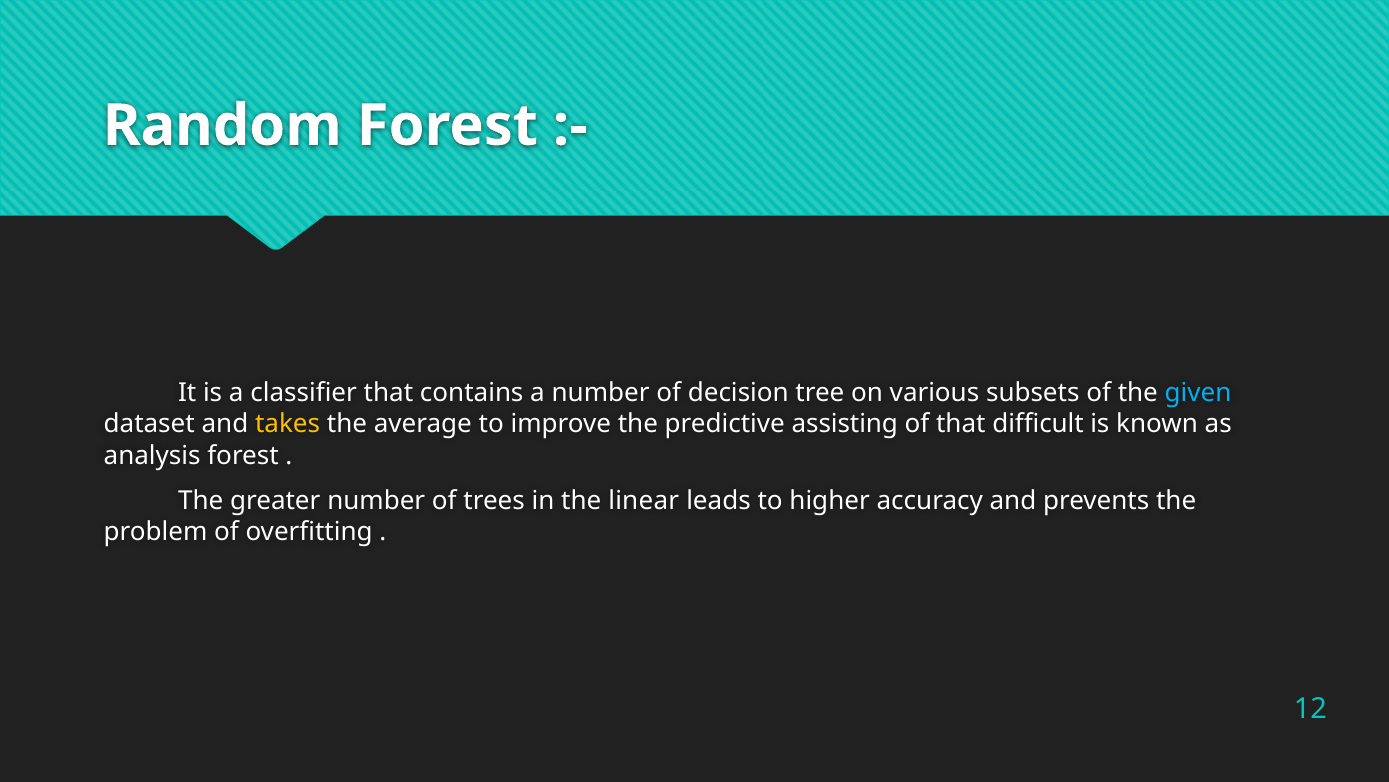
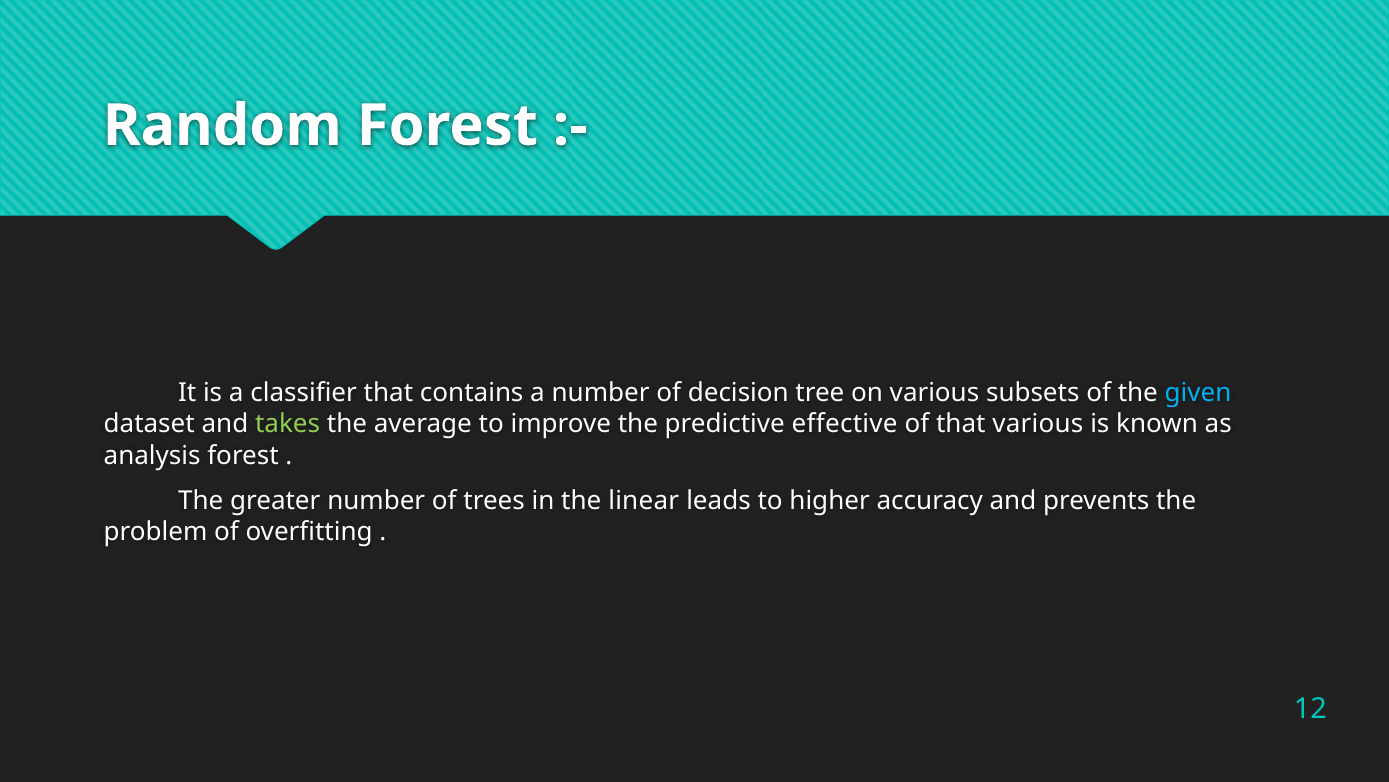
takes colour: yellow -> light green
assisting: assisting -> effective
that difficult: difficult -> various
